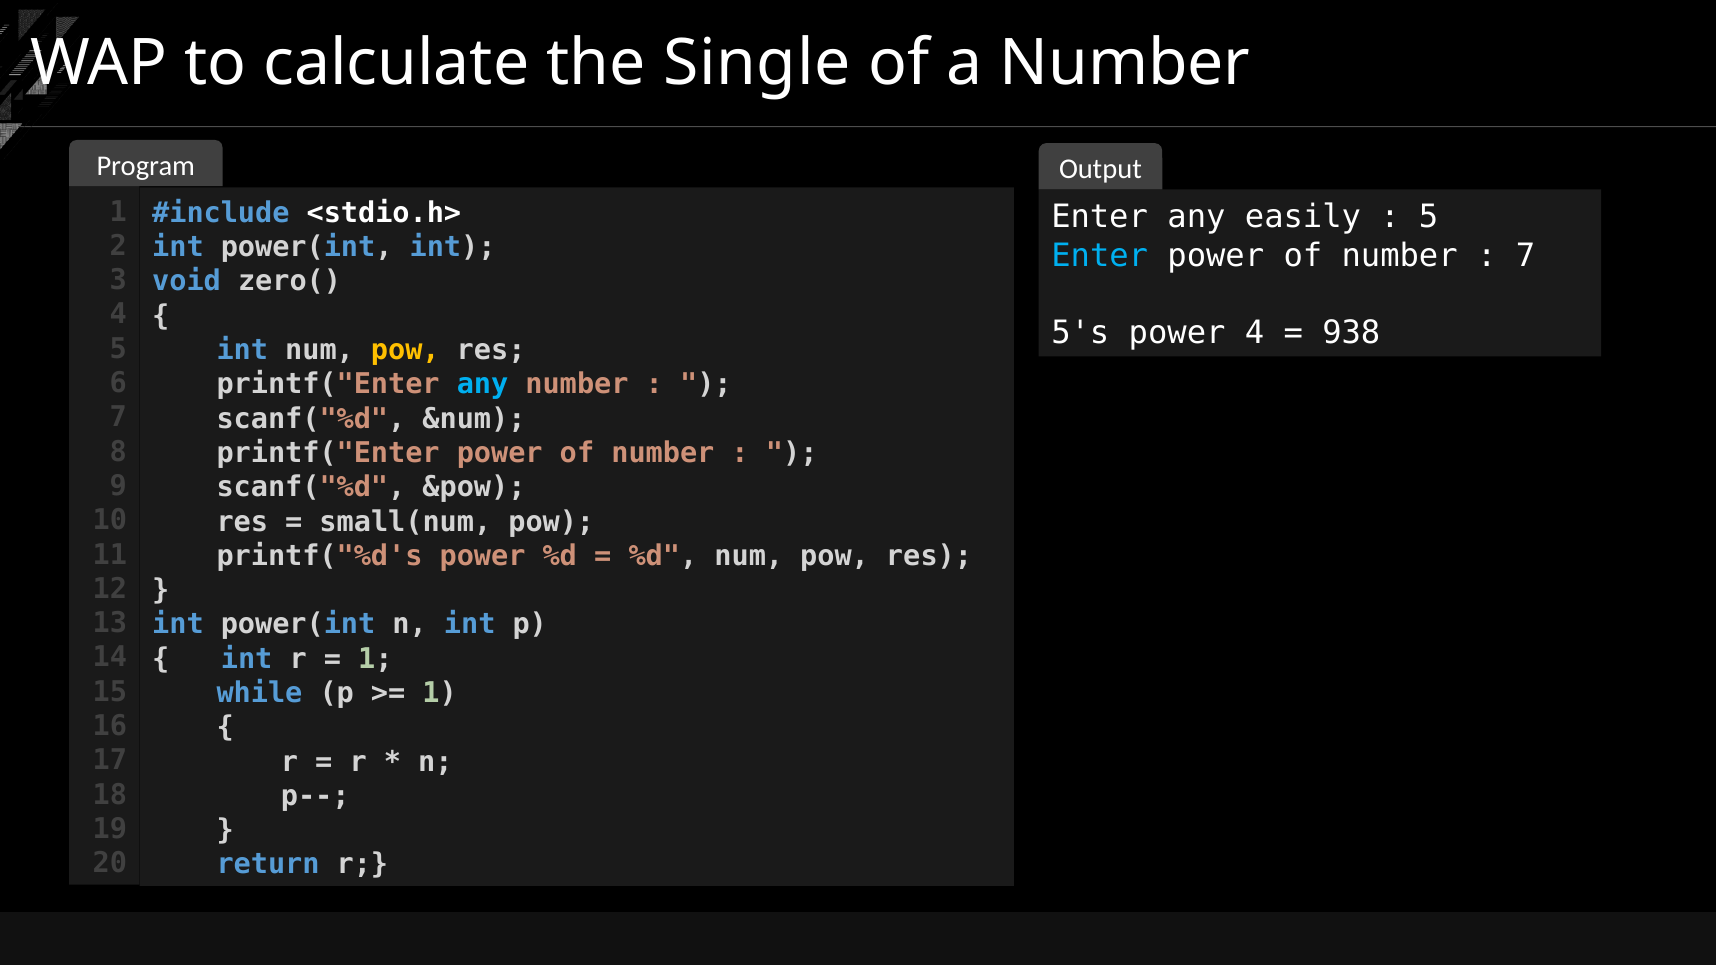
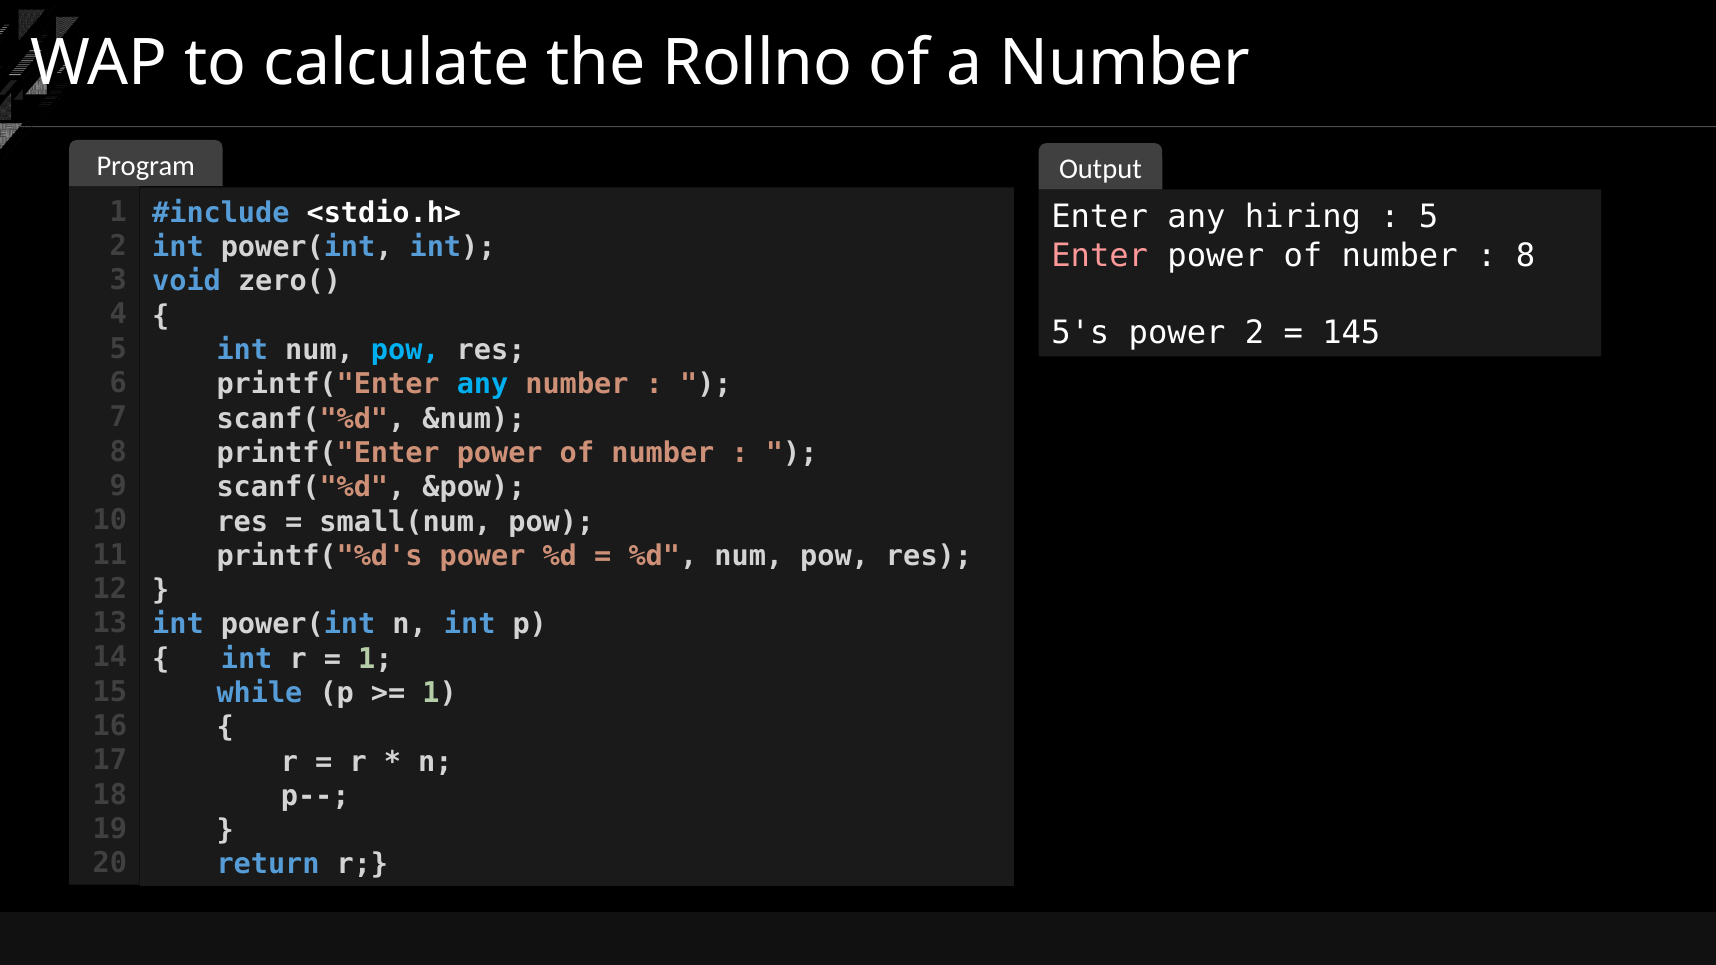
Single: Single -> Rollno
easily: easily -> hiring
Enter at (1100, 256) colour: light blue -> pink
7 at (1526, 256): 7 -> 8
power 4: 4 -> 2
938: 938 -> 145
pow at (405, 350) colour: yellow -> light blue
